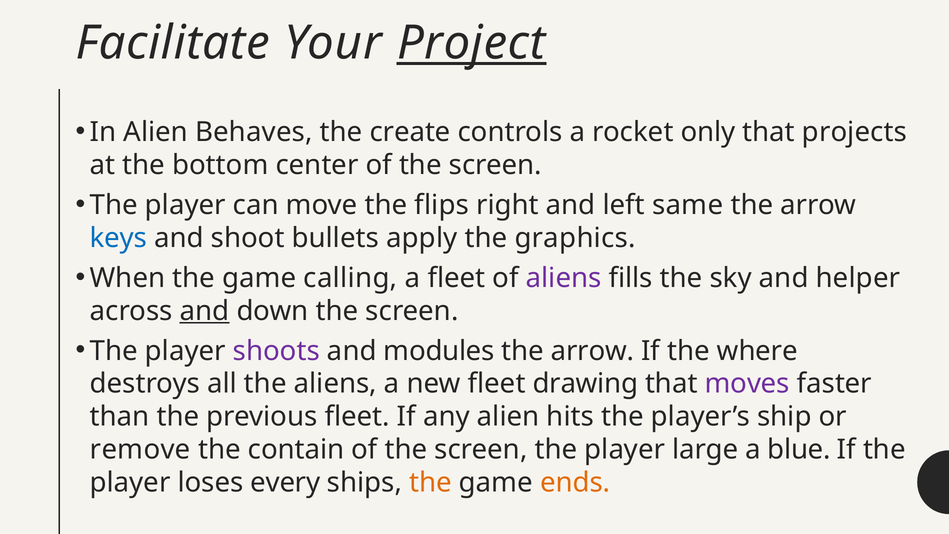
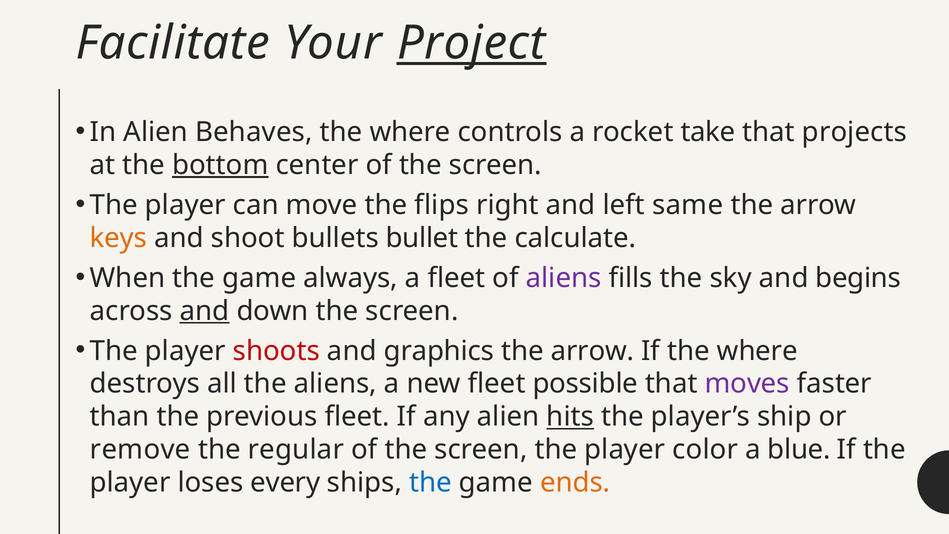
create at (410, 132): create -> where
only: only -> take
bottom underline: none -> present
keys colour: blue -> orange
apply: apply -> bullet
graphics: graphics -> calculate
calling: calling -> always
helper: helper -> begins
shoots colour: purple -> red
modules: modules -> graphics
drawing: drawing -> possible
hits underline: none -> present
contain: contain -> regular
large: large -> color
the at (431, 482) colour: orange -> blue
